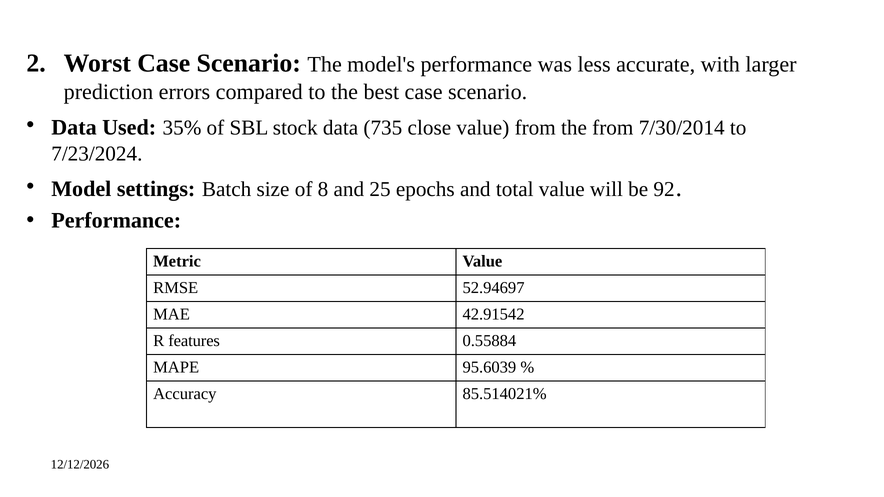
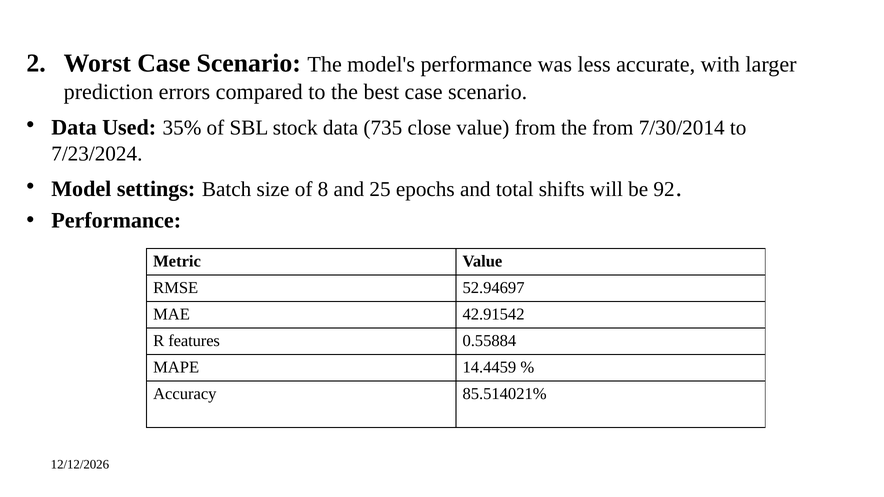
total value: value -> shifts
95.6039: 95.6039 -> 14.4459
